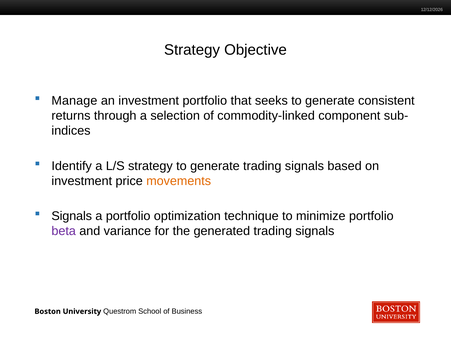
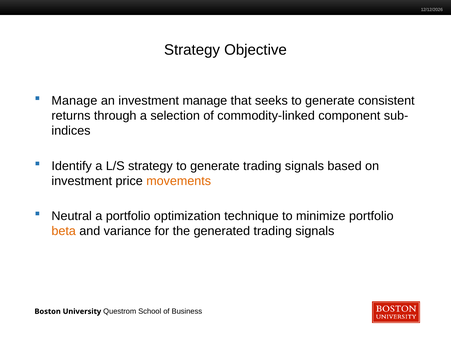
investment portfolio: portfolio -> manage
Signals at (72, 216): Signals -> Neutral
beta colour: purple -> orange
